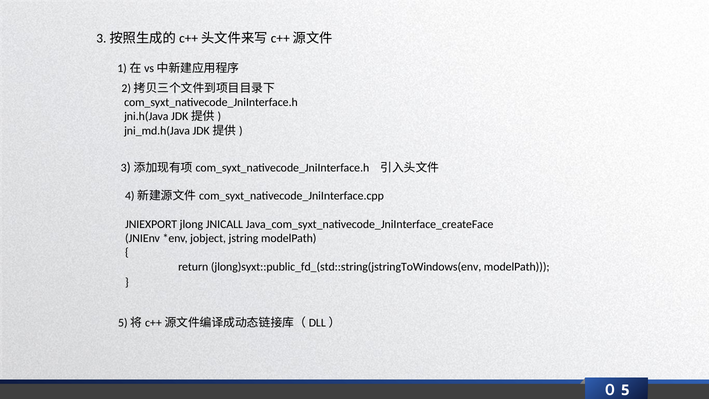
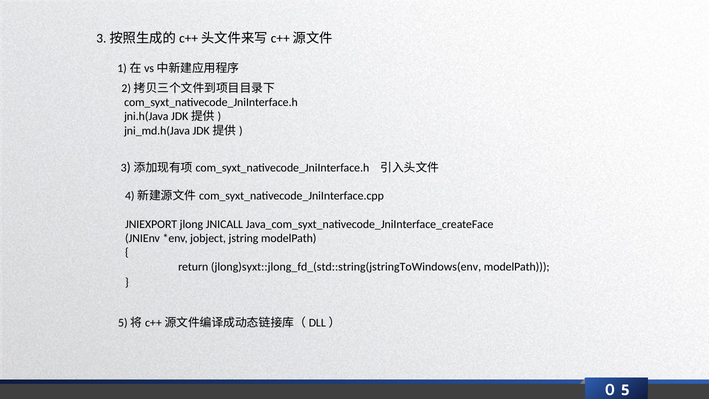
jlong)syxt::public_fd_(std::string(jstringToWindows(env: jlong)syxt::public_fd_(std::string(jstringToWindows(env -> jlong)syxt::jlong_fd_(std::string(jstringToWindows(env
